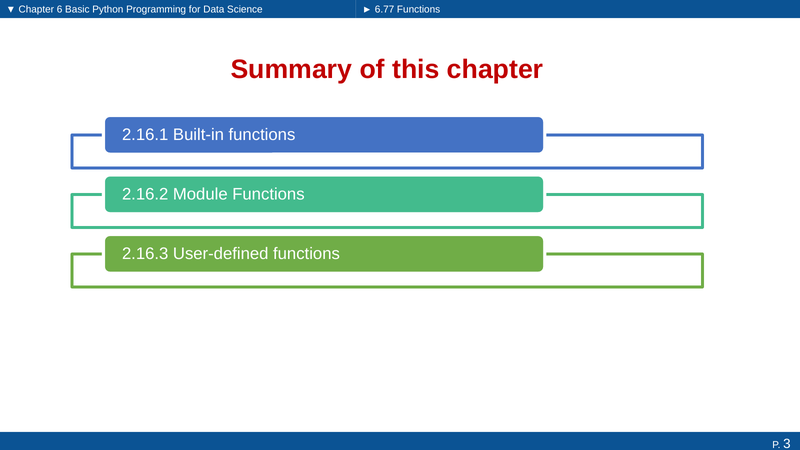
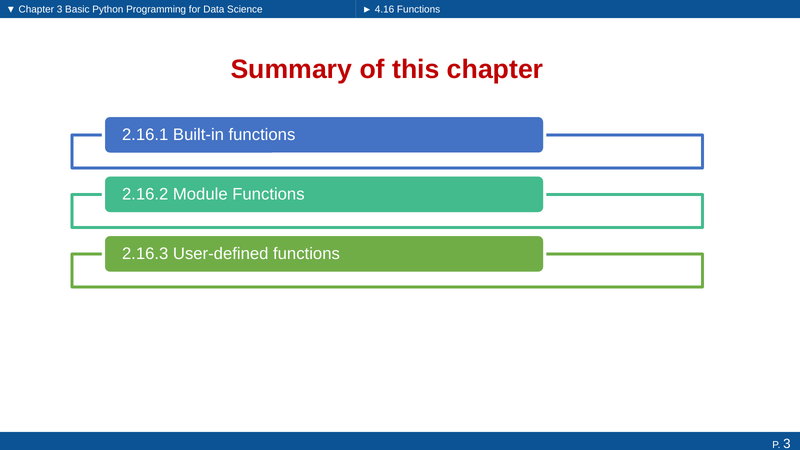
Chapter 6: 6 -> 3
6.77: 6.77 -> 4.16
